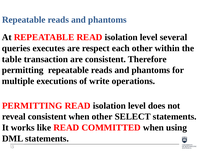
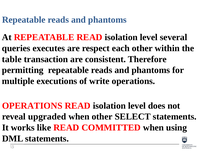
PERMITTING at (32, 106): PERMITTING -> OPERATIONS
reveal consistent: consistent -> upgraded
